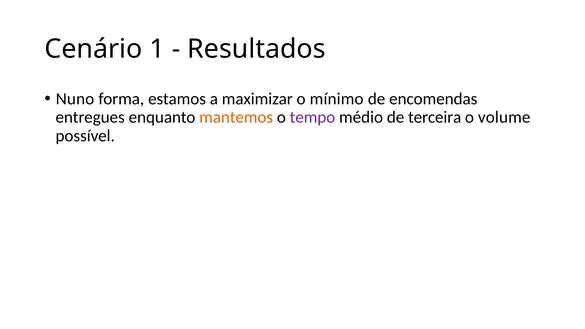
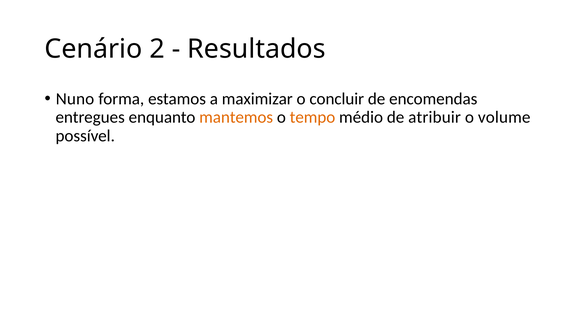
1: 1 -> 2
mínimo: mínimo -> concluir
tempo colour: purple -> orange
terceira: terceira -> atribuir
